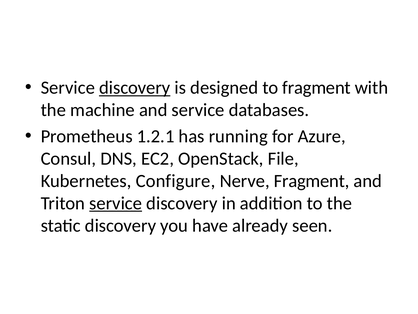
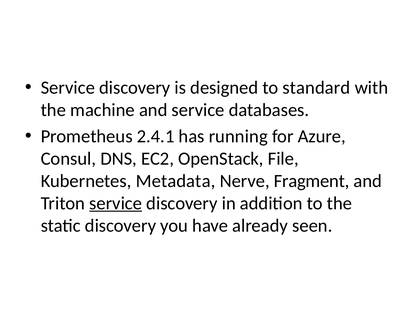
discovery at (135, 88) underline: present -> none
to fragment: fragment -> standard
1.2.1: 1.2.1 -> 2.4.1
Configure: Configure -> Metadata
